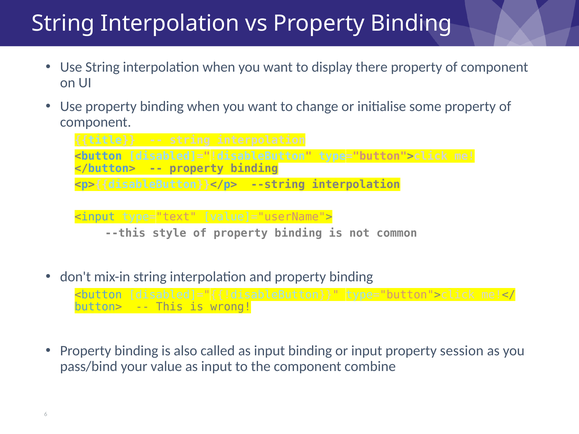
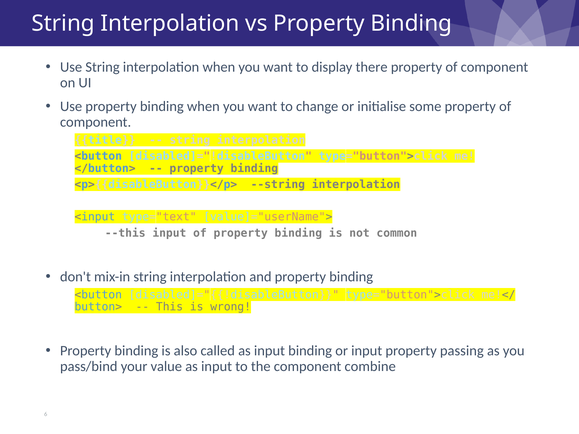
--this style: style -> input
session: session -> passing
